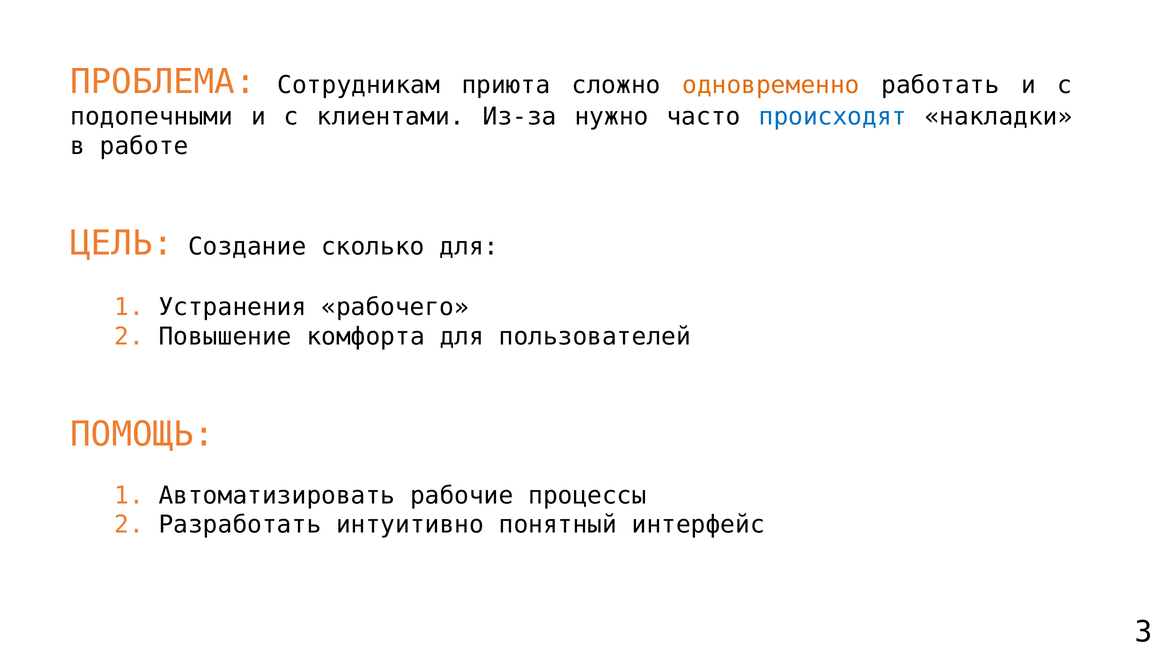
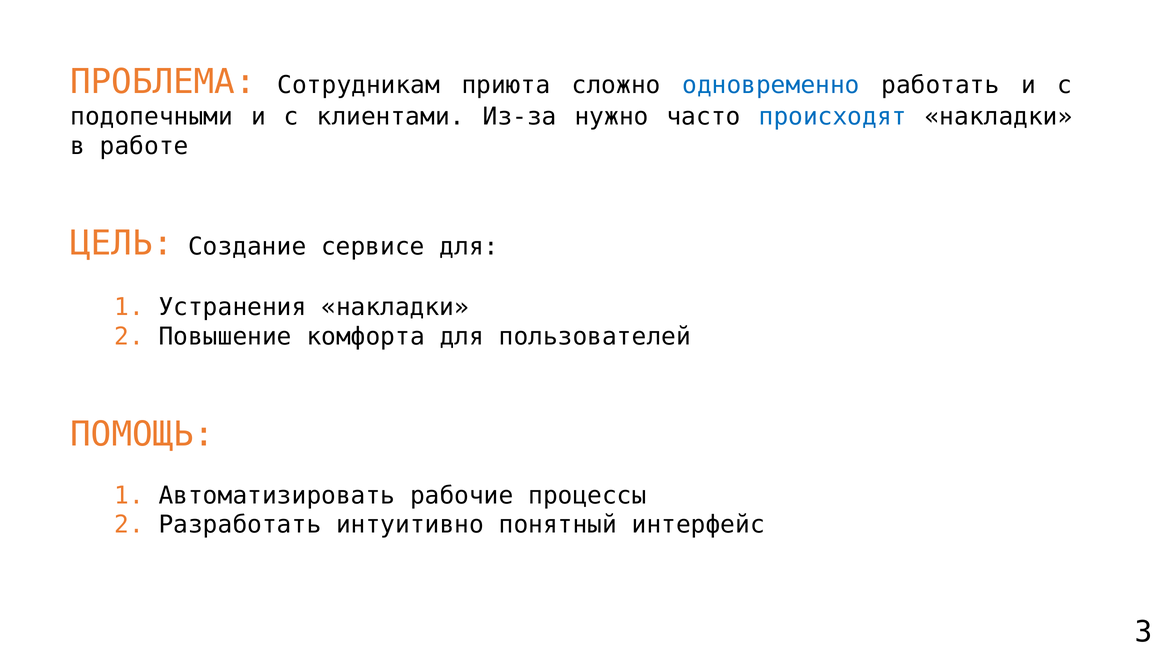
одновременно colour: orange -> blue
сколько: сколько -> сервисе
Устранения рабочего: рабочего -> накладки
